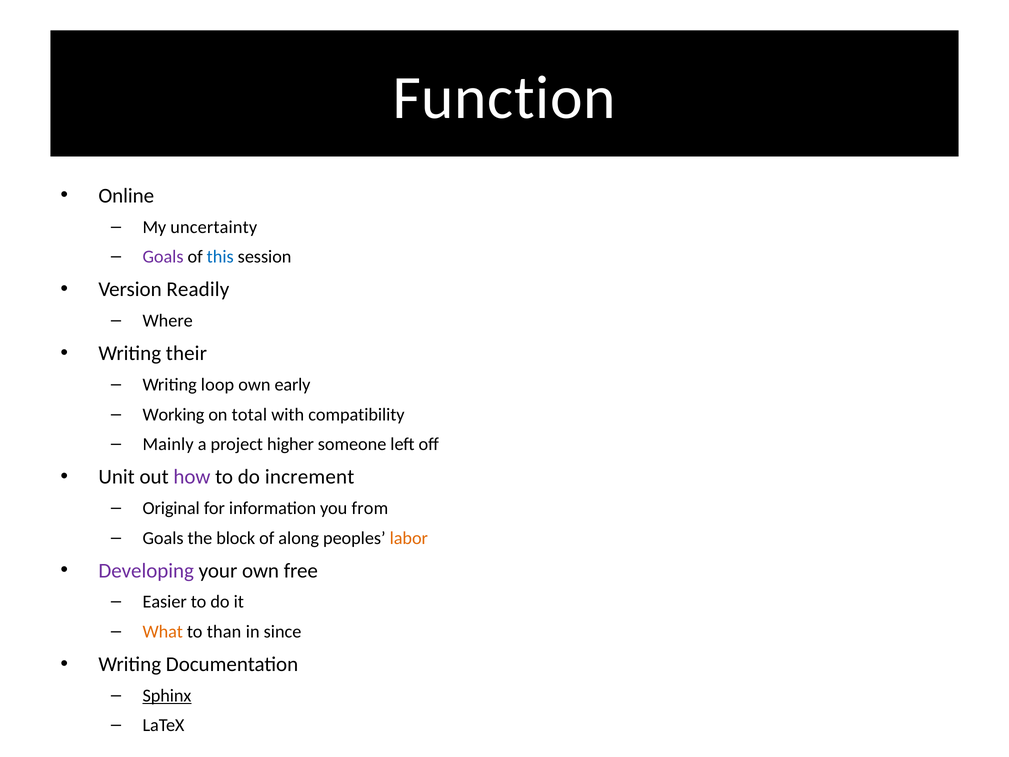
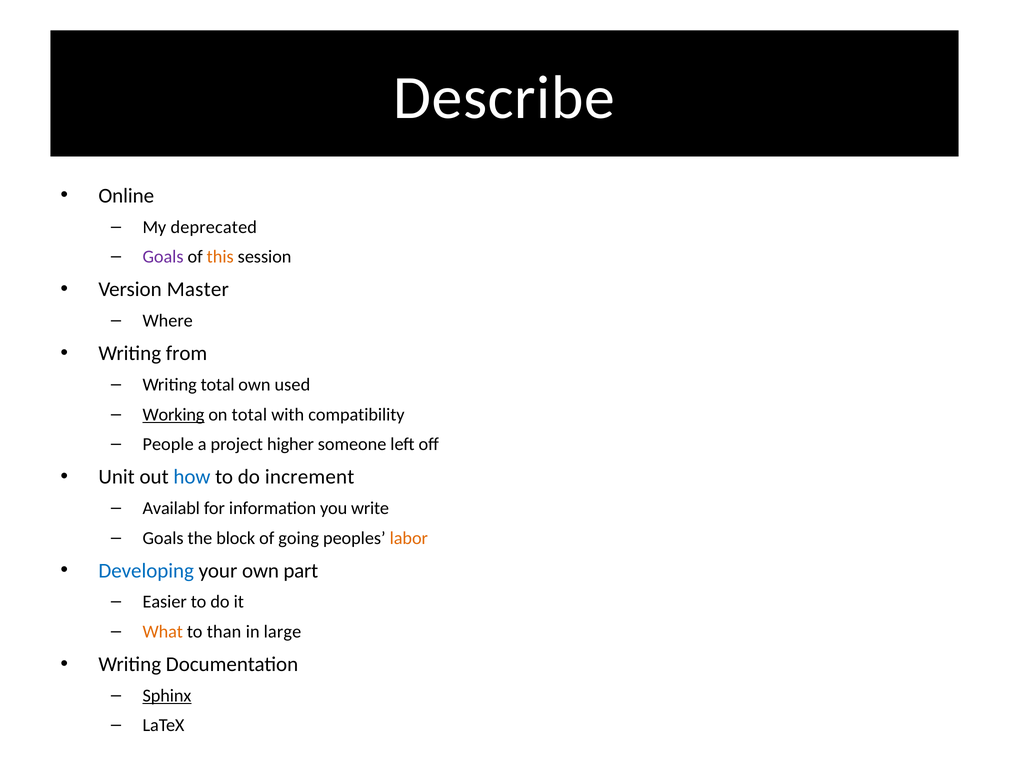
Function: Function -> Describe
uncertainty: uncertainty -> deprecated
this colour: blue -> orange
Readily: Readily -> Master
their: their -> from
Writing loop: loop -> total
early: early -> used
Working underline: none -> present
Mainly: Mainly -> People
how colour: purple -> blue
Original: Original -> Availabl
from: from -> write
along: along -> going
Developing colour: purple -> blue
free: free -> part
since: since -> large
